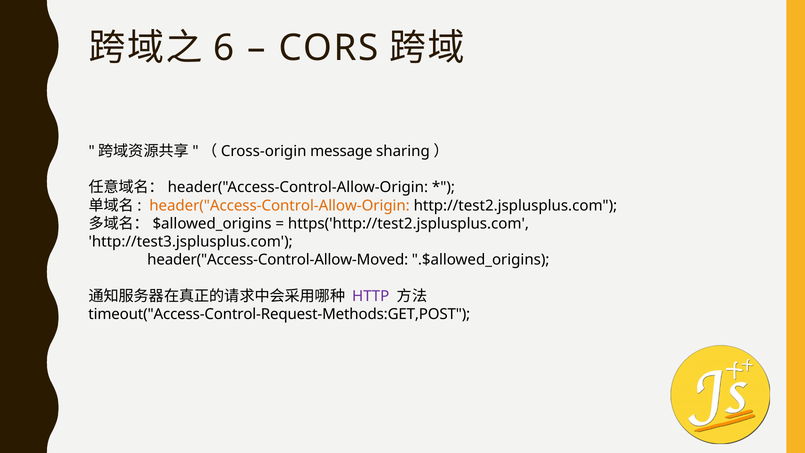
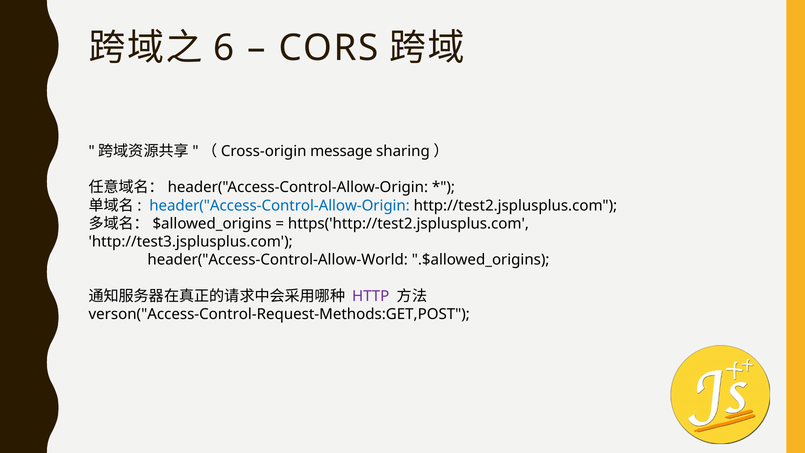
header("Access-Control-Allow-Origin colour: orange -> blue
header("Access-Control-Allow-Moved: header("Access-Control-Allow-Moved -> header("Access-Control-Allow-World
timeout("Access-Control-Request-Methods:GET,POST: timeout("Access-Control-Request-Methods:GET,POST -> verson("Access-Control-Request-Methods:GET,POST
